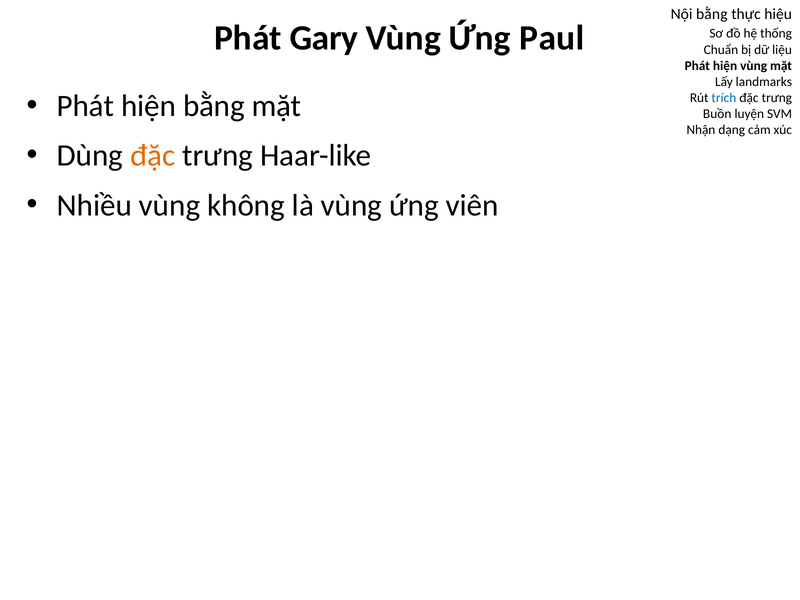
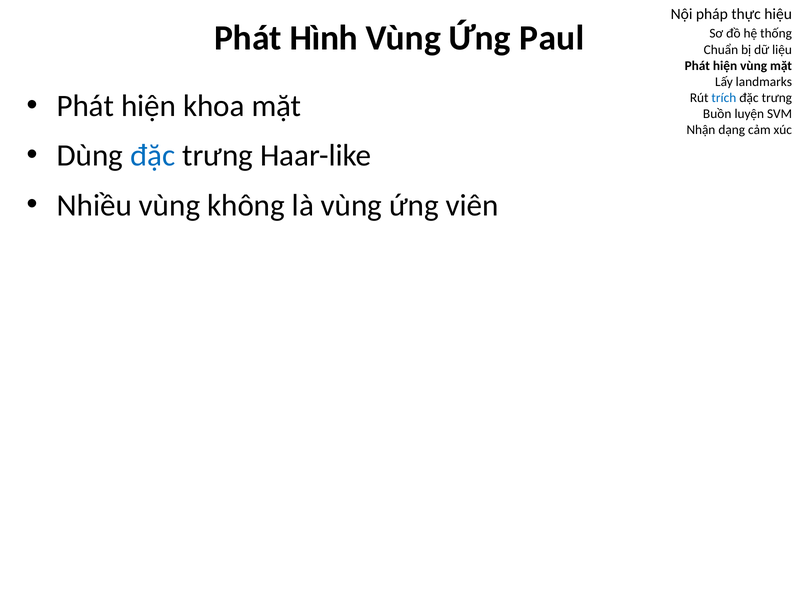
Nội bằng: bằng -> pháp
Gary: Gary -> Hình
hiện bằng: bằng -> khoa
đặc at (153, 156) colour: orange -> blue
